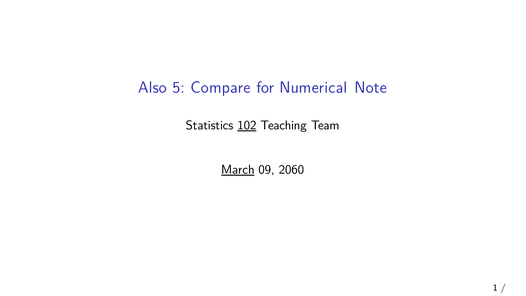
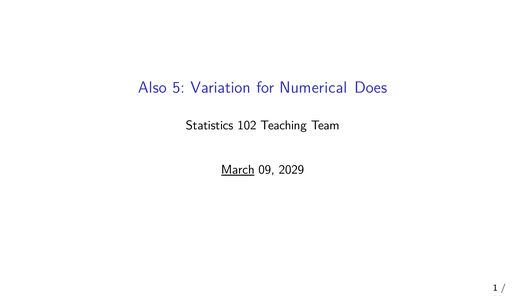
Compare: Compare -> Variation
Note: Note -> Does
102 underline: present -> none
2060: 2060 -> 2029
